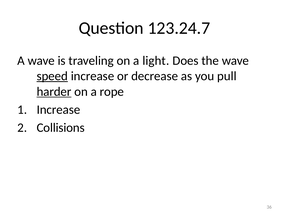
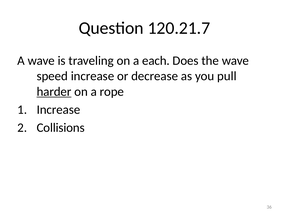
123.24.7: 123.24.7 -> 120.21.7
light: light -> each
speed underline: present -> none
